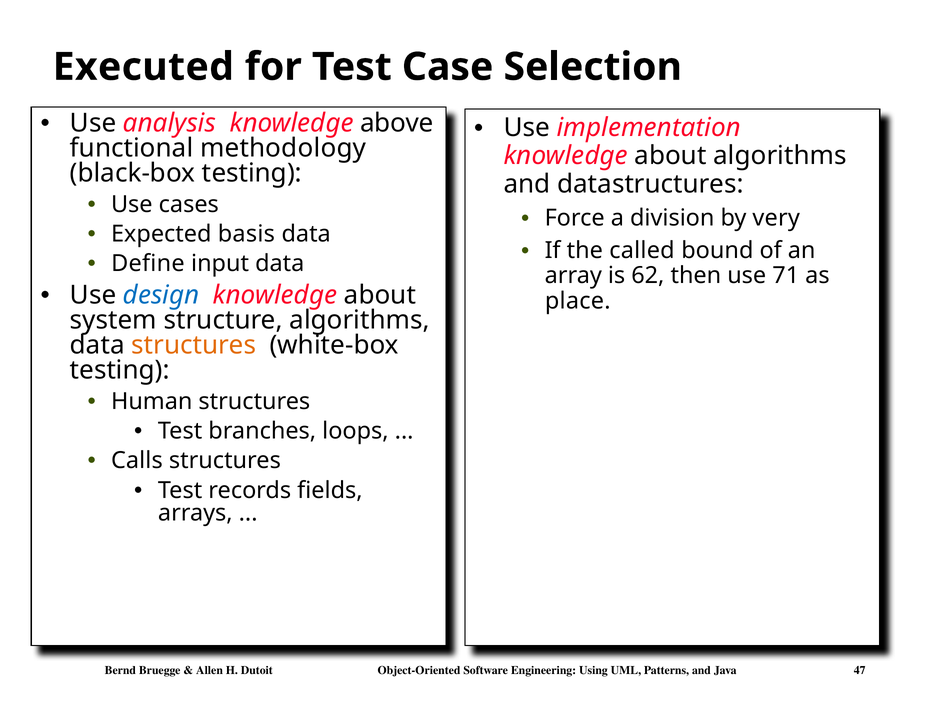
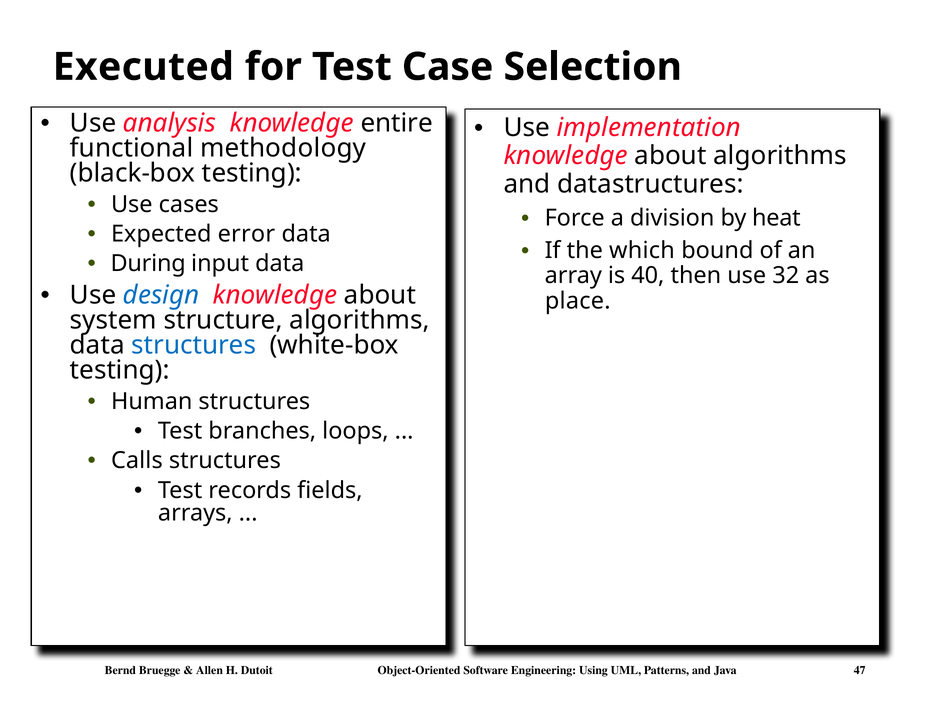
above: above -> entire
very: very -> heat
basis: basis -> error
called: called -> which
Define: Define -> During
62: 62 -> 40
71: 71 -> 32
structures at (194, 345) colour: orange -> blue
